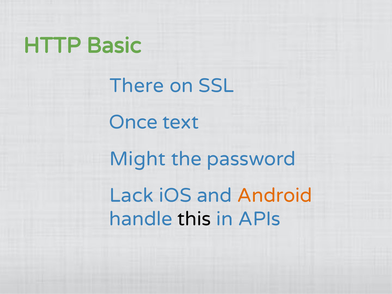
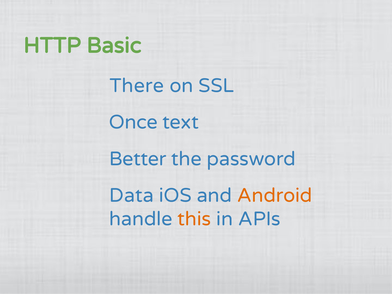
Might: Might -> Better
Lack: Lack -> Data
this colour: black -> orange
